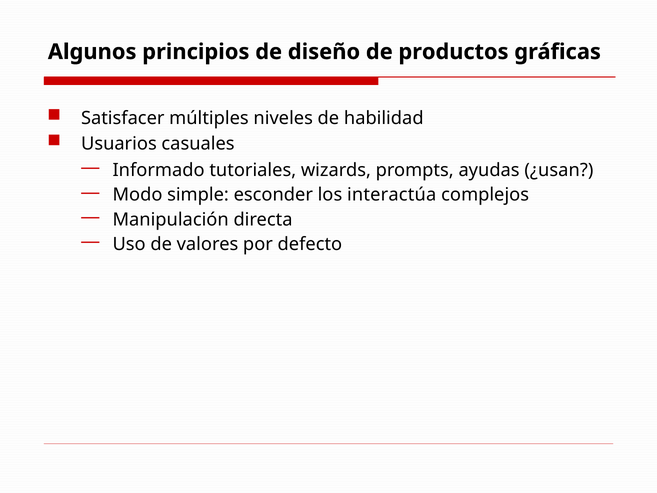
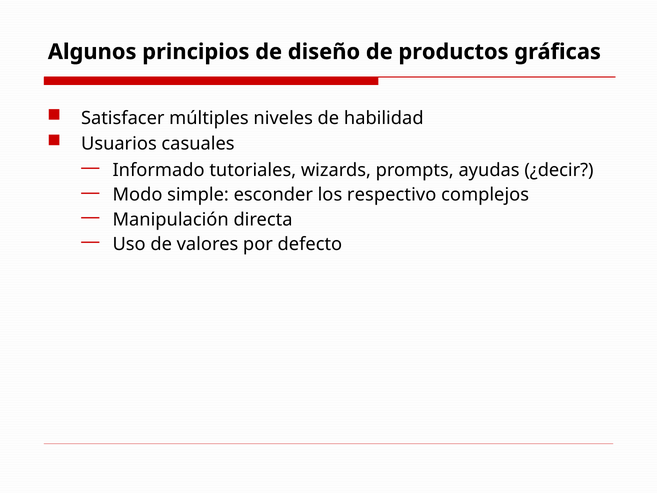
¿usan: ¿usan -> ¿decir
interactúa: interactúa -> respectivo
